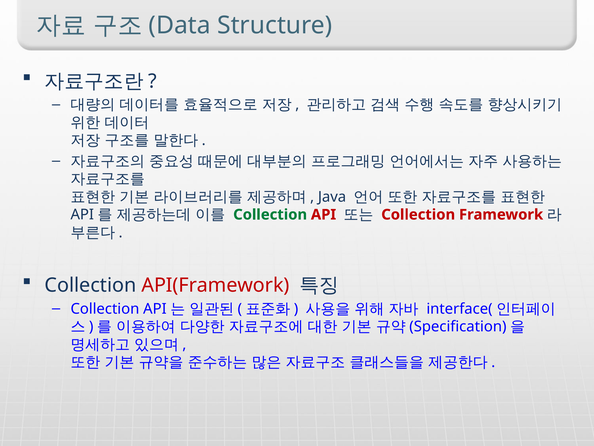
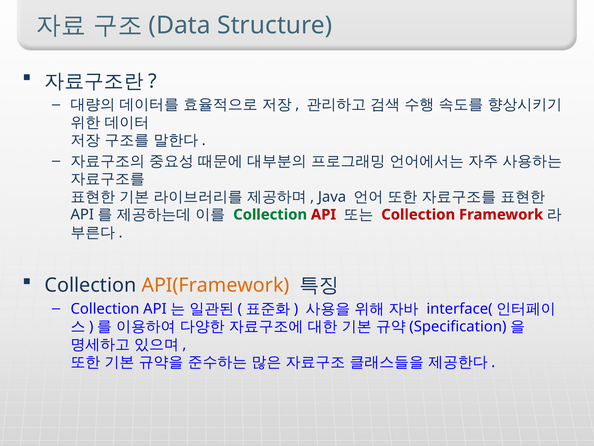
API(Framework colour: red -> orange
